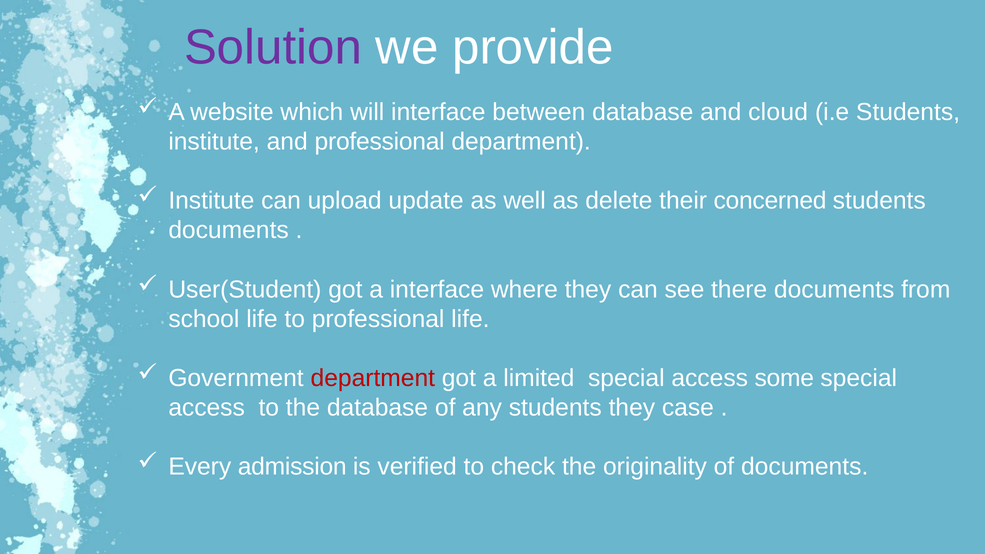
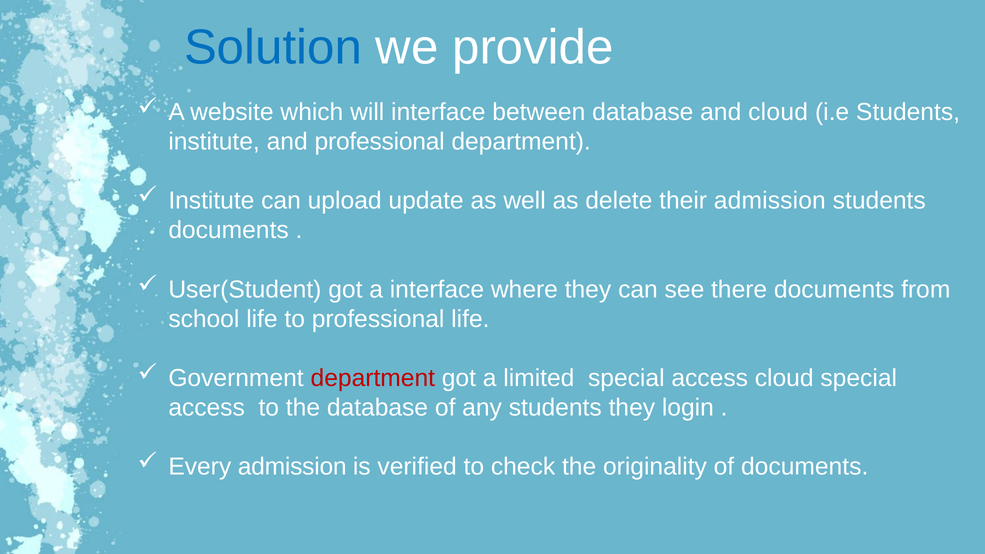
Solution colour: purple -> blue
their concerned: concerned -> admission
access some: some -> cloud
case: case -> login
